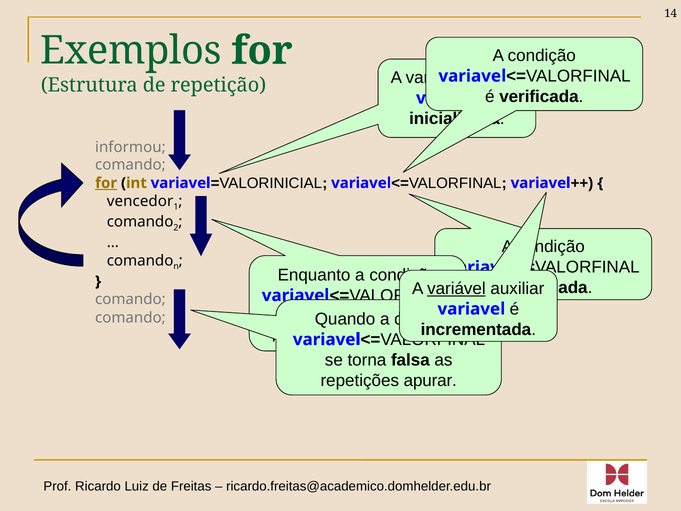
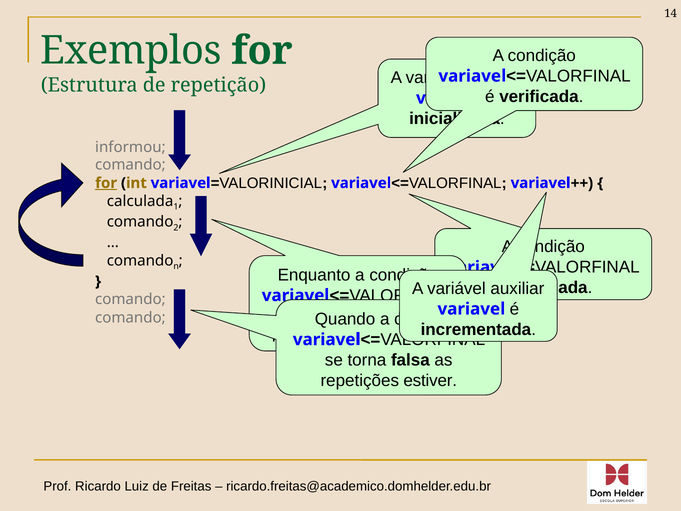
vencedor: vencedor -> calculada
variável at (456, 288) underline: present -> none
apurar: apurar -> estiver
